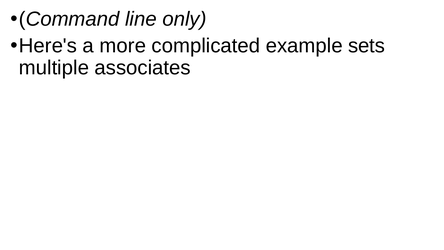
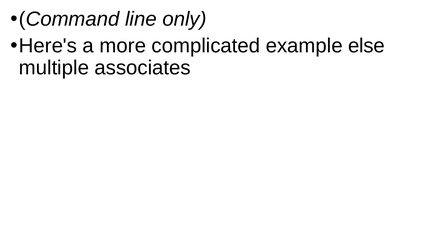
sets: sets -> else
